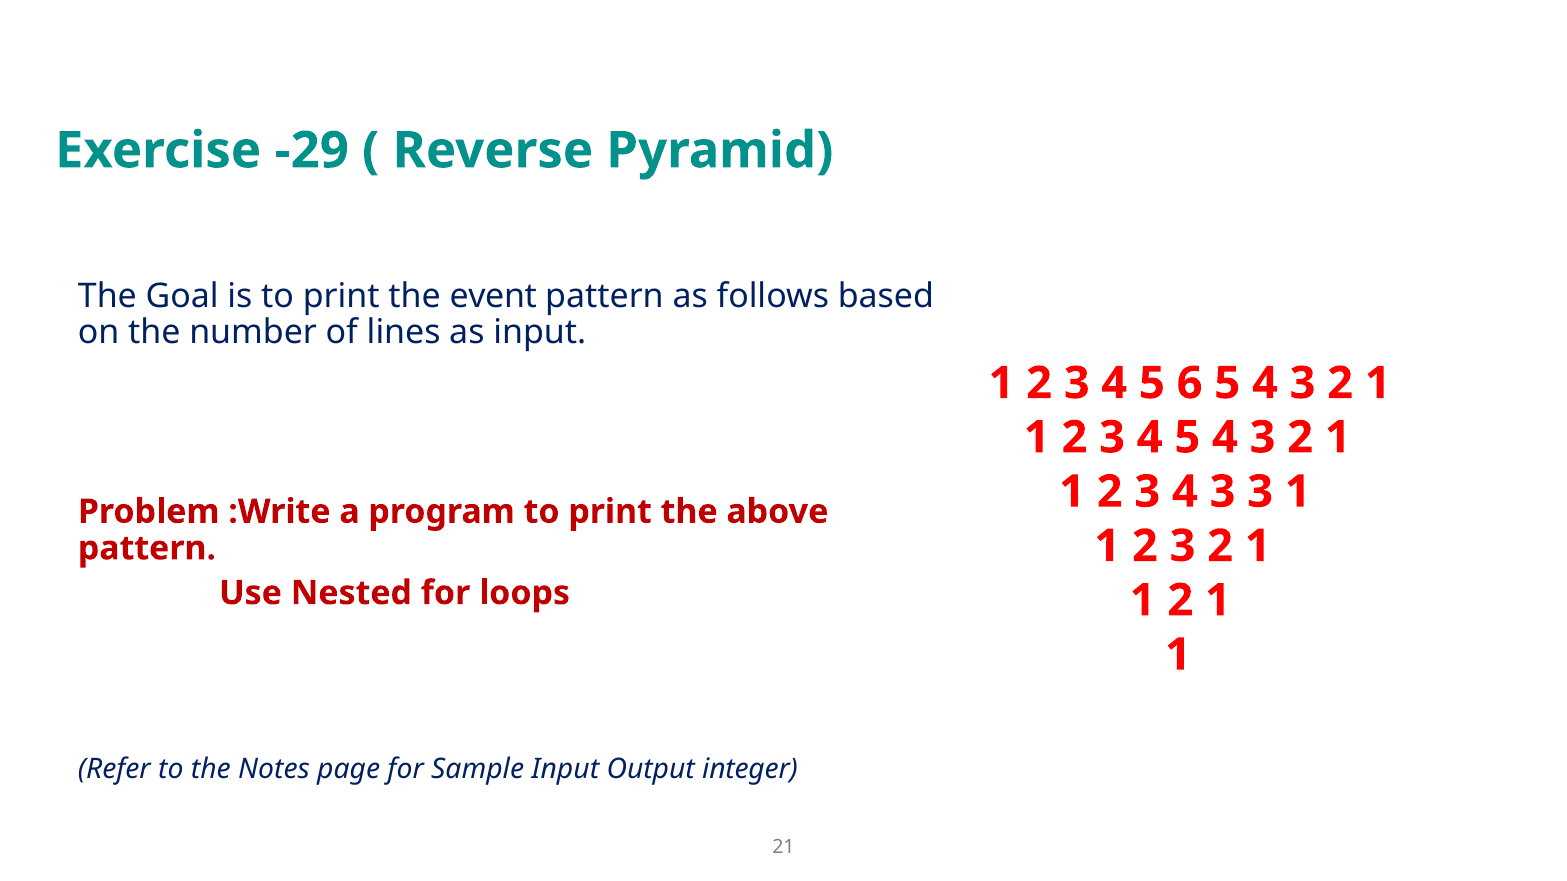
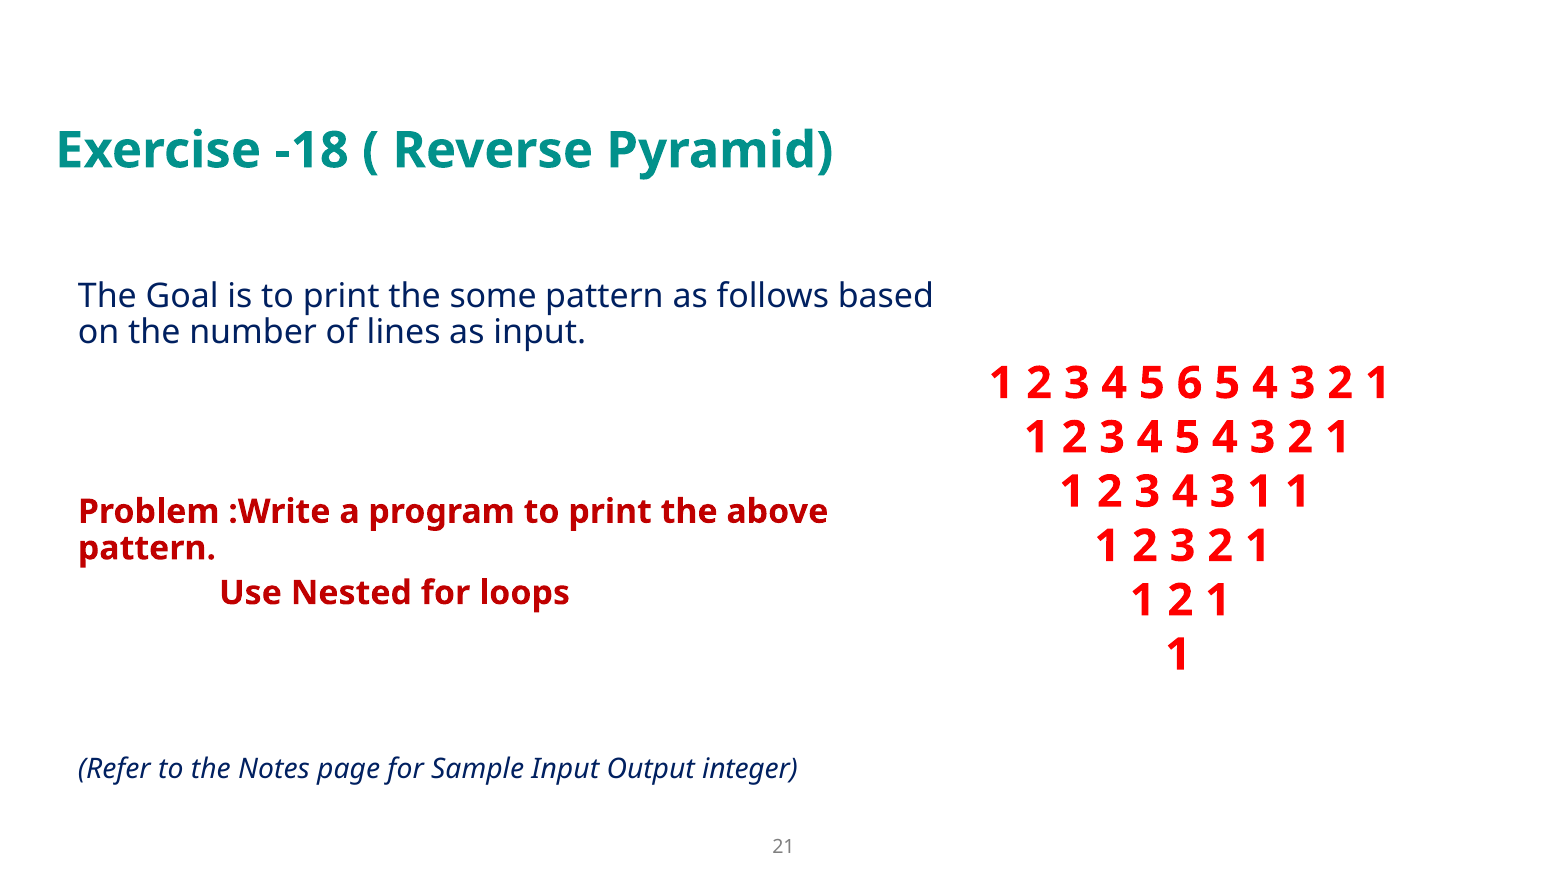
-29: -29 -> -18
event: event -> some
3 3: 3 -> 1
